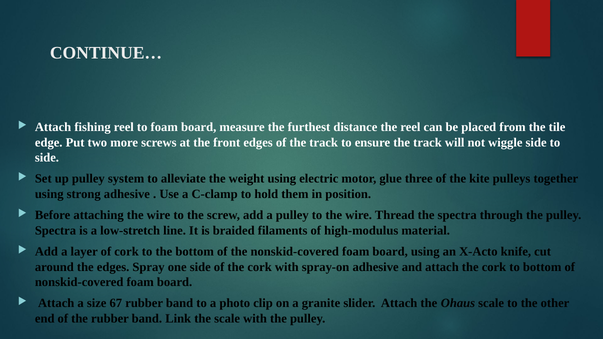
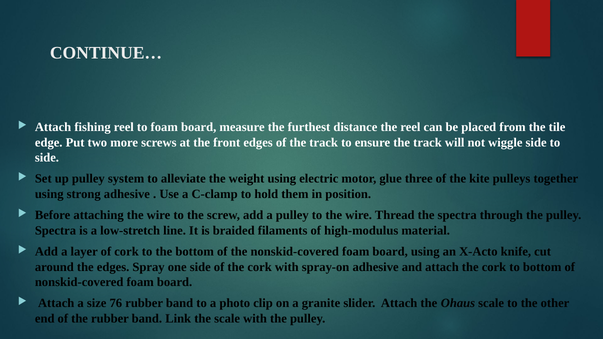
67: 67 -> 76
